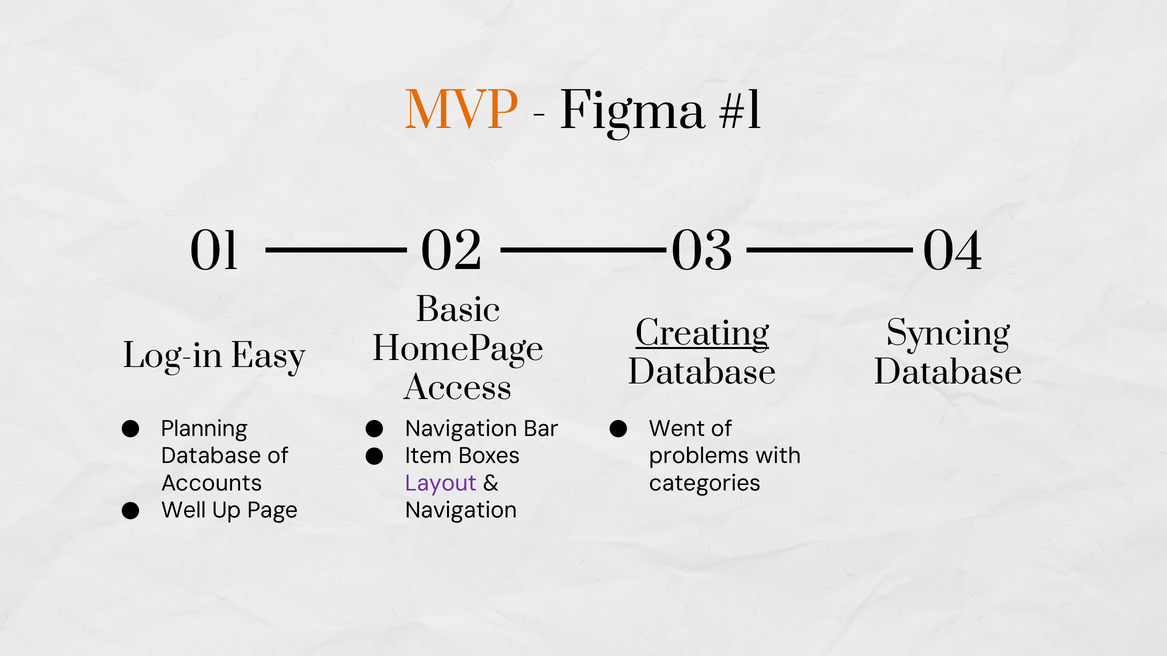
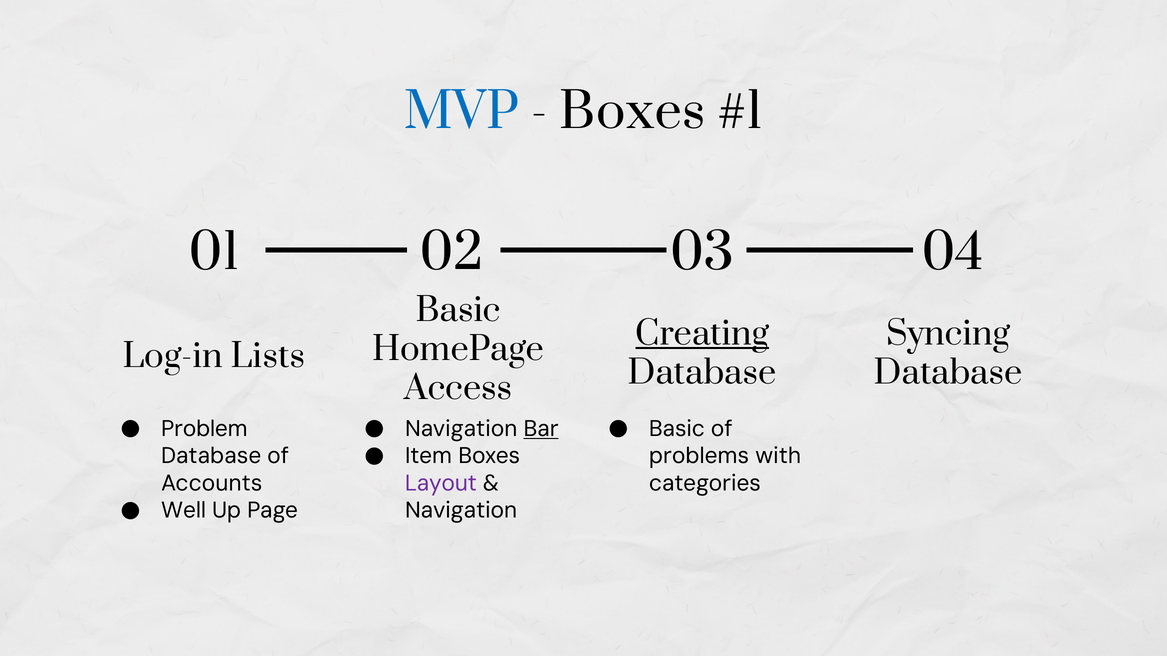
MVP colour: orange -> blue
Figma at (633, 112): Figma -> Boxes
Easy: Easy -> Lists
Planning: Planning -> Problem
Bar underline: none -> present
Went at (677, 429): Went -> Basic
